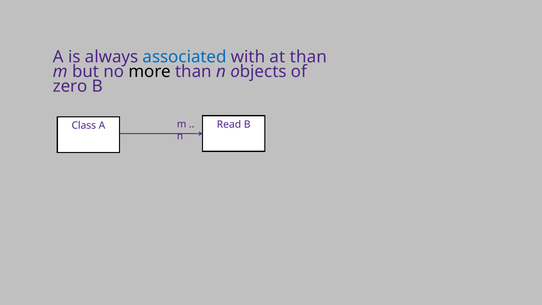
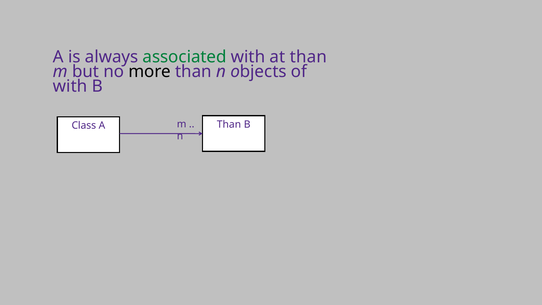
associated colour: blue -> green
zero at (70, 86): zero -> with
Read at (229, 124): Read -> Than
